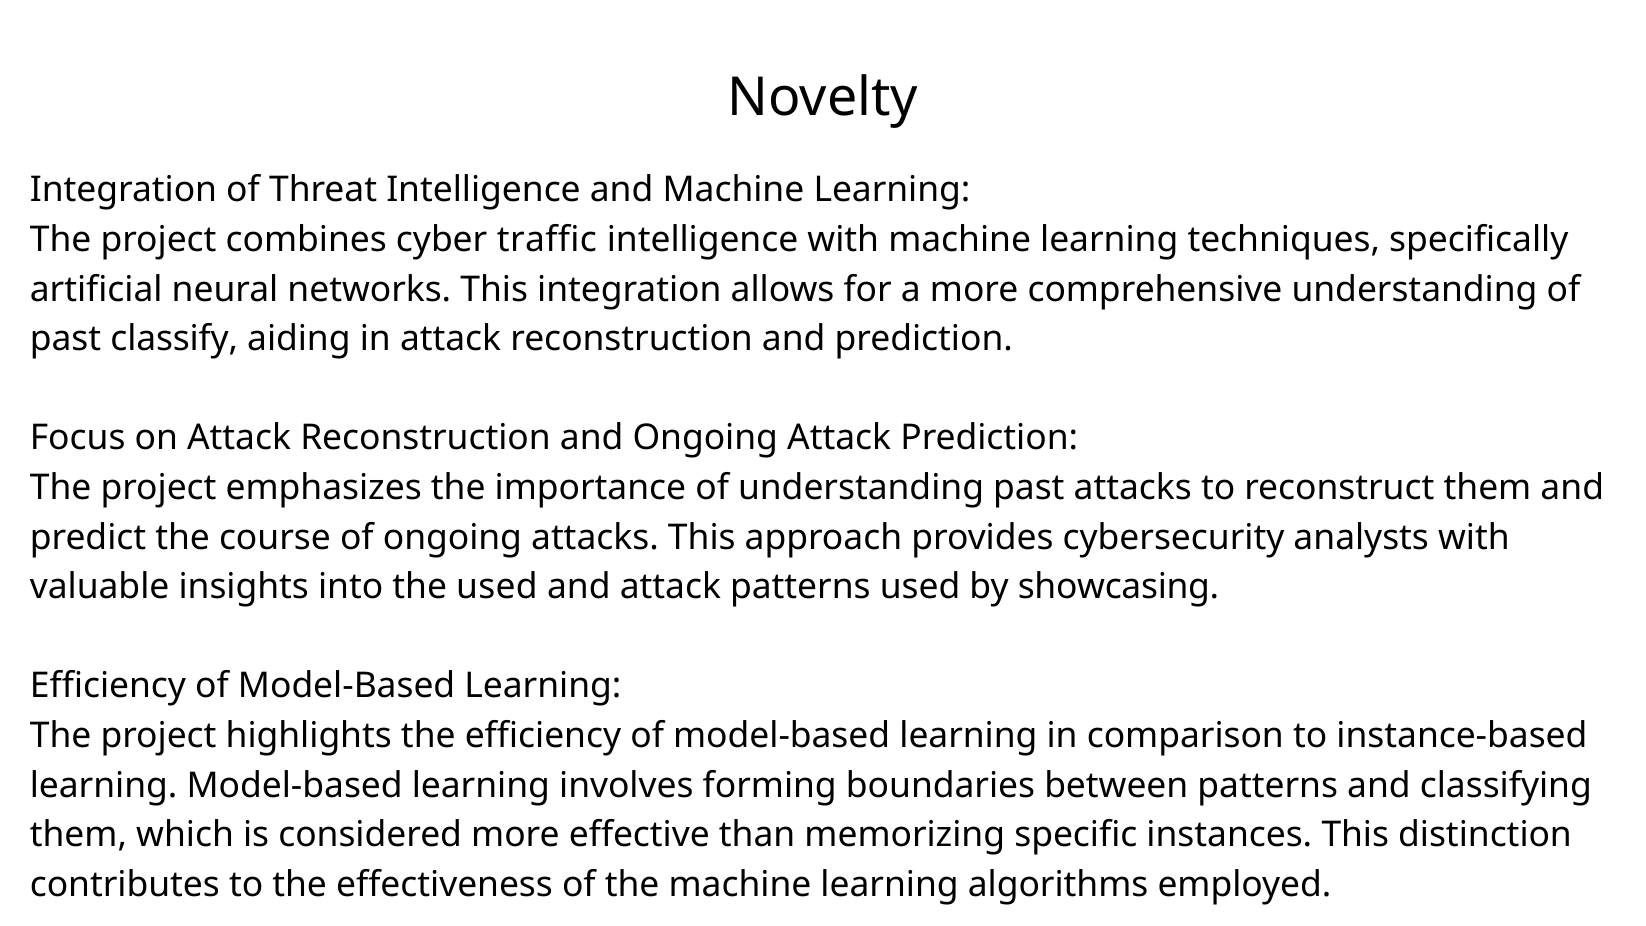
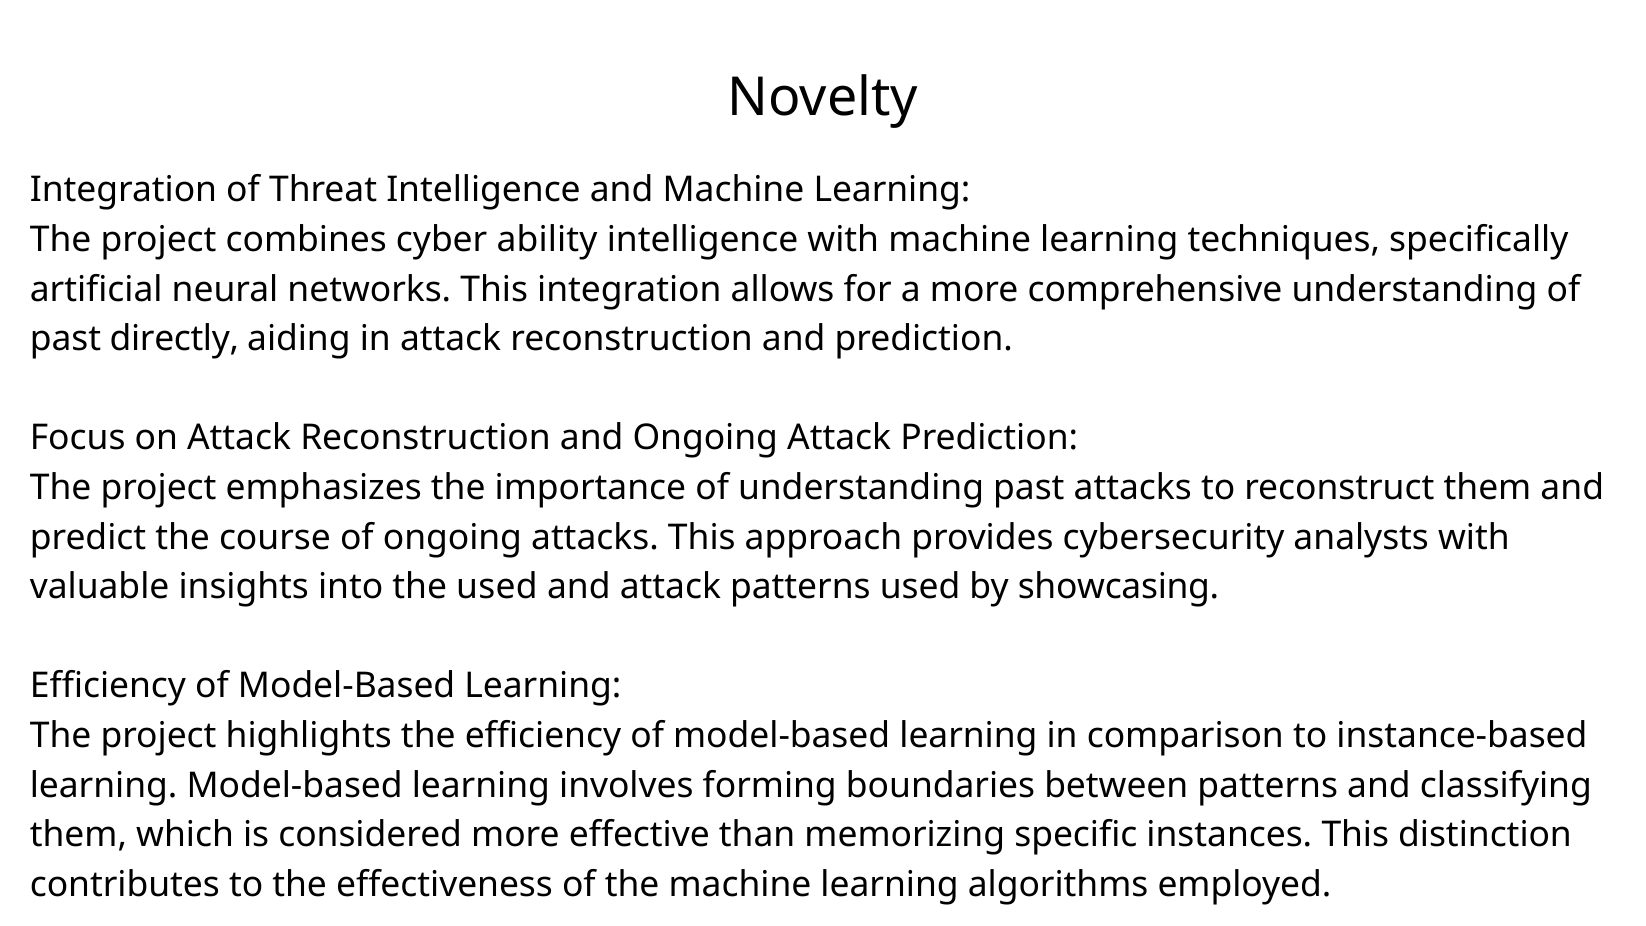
traffic: traffic -> ability
classify: classify -> directly
